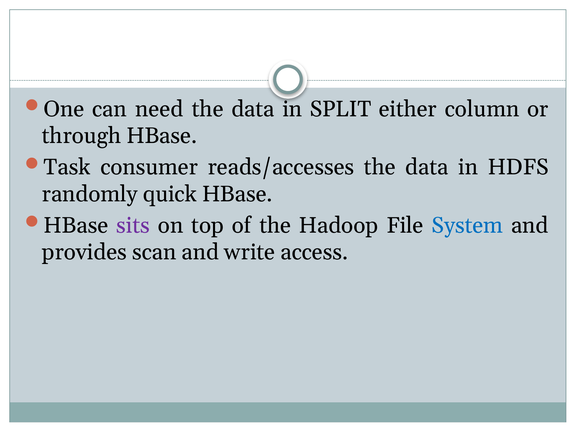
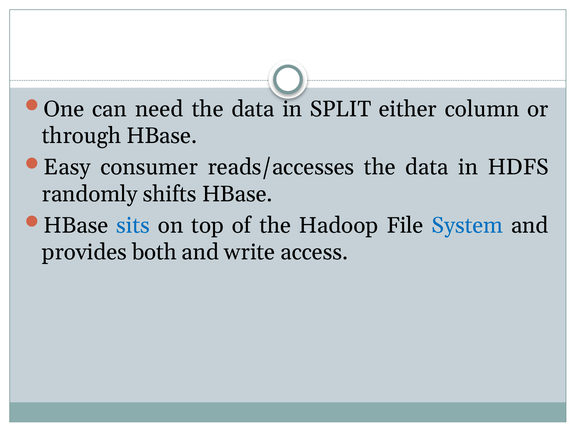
Task: Task -> Easy
quick: quick -> shifts
sits colour: purple -> blue
scan: scan -> both
